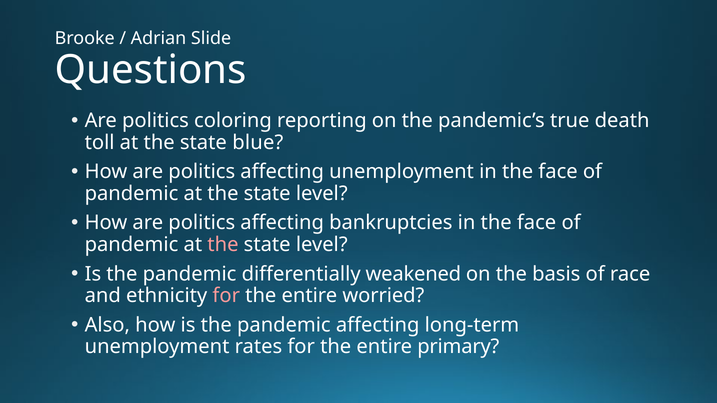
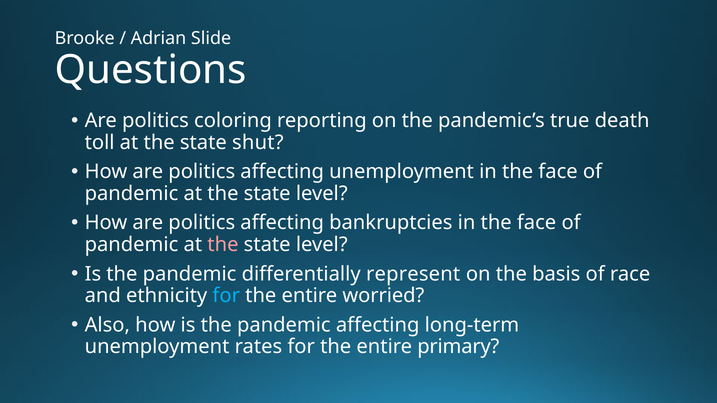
blue: blue -> shut
weakened: weakened -> represent
for at (226, 296) colour: pink -> light blue
